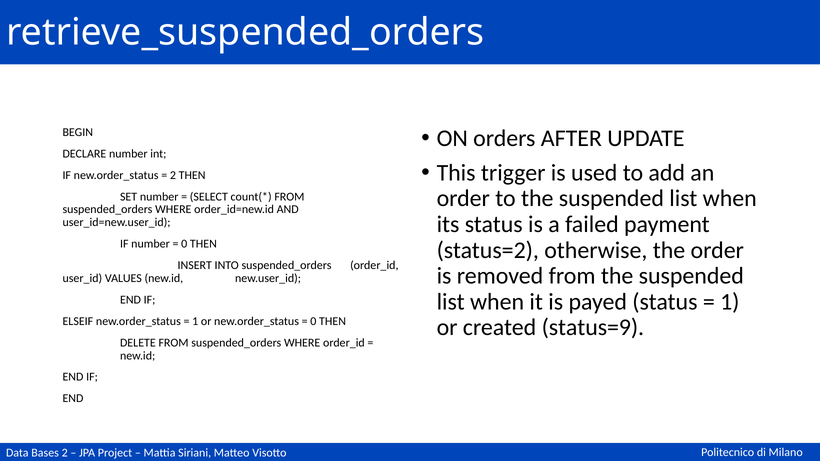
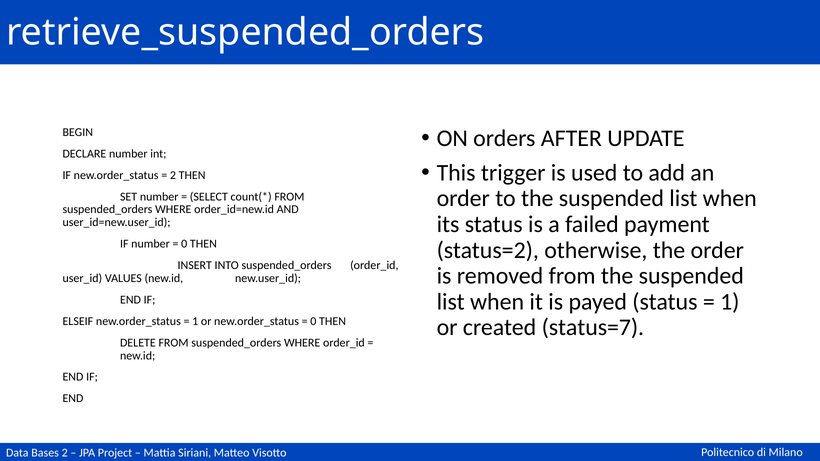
status=9: status=9 -> status=7
